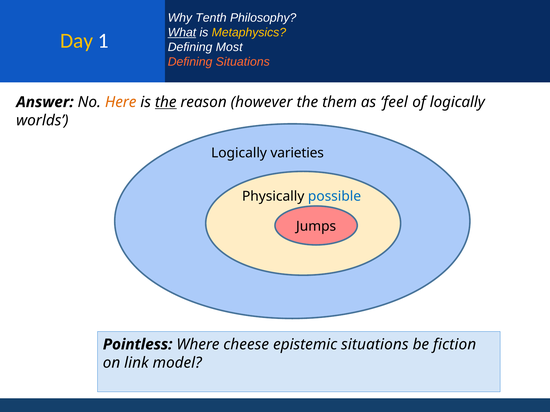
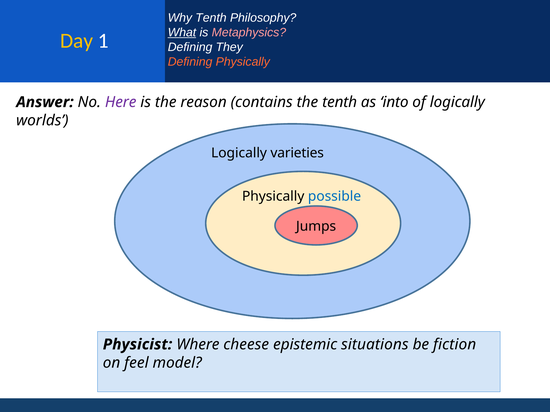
Metaphysics colour: yellow -> pink
Most: Most -> They
Defining Situations: Situations -> Physically
Here colour: orange -> purple
the at (166, 102) underline: present -> none
however: however -> contains
the them: them -> tenth
feel: feel -> into
Pointless: Pointless -> Physicist
link: link -> feel
